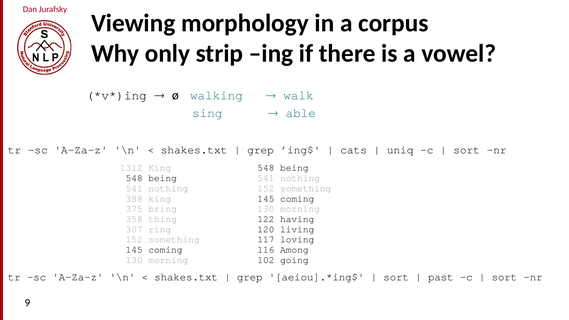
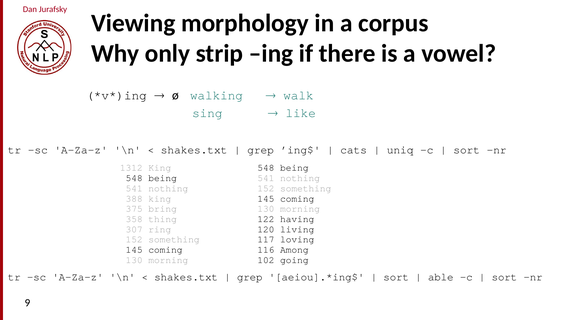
able: able -> like
past: past -> able
